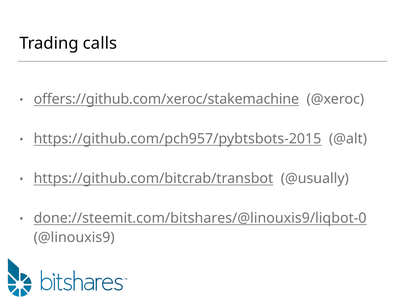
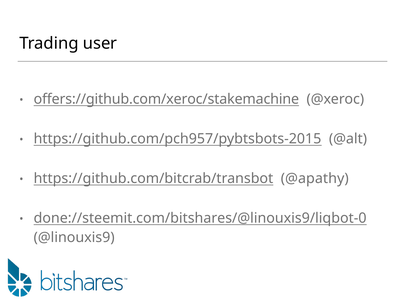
calls: calls -> user
@usually: @usually -> @apathy
